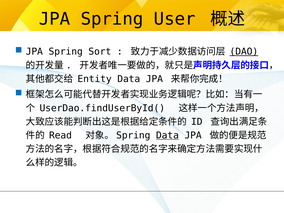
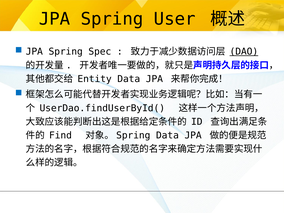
Sort: Sort -> Spec
Read: Read -> Find
Data at (167, 135) underline: present -> none
